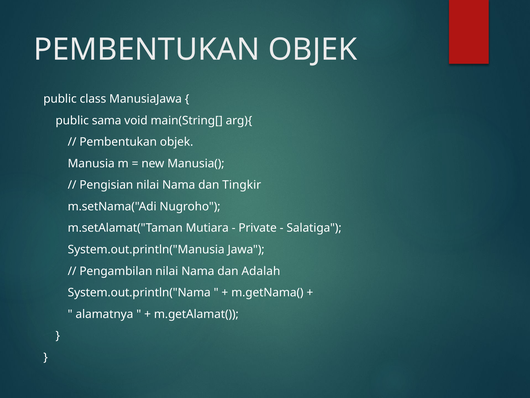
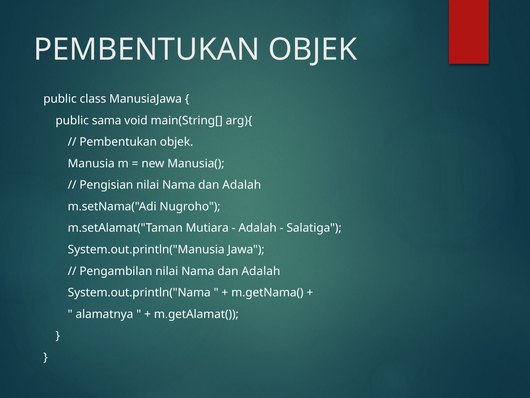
Tingkir at (242, 185): Tingkir -> Adalah
Private at (258, 228): Private -> Adalah
